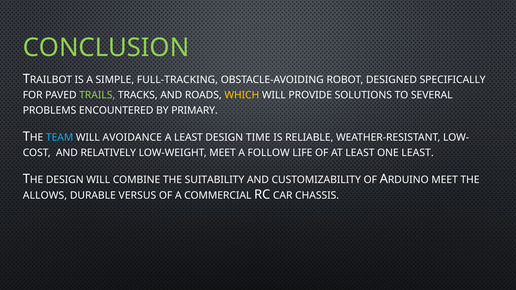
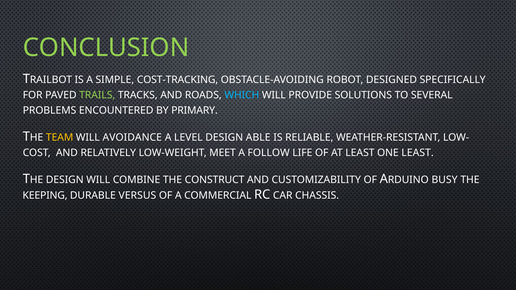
FULL-TRACKING: FULL-TRACKING -> COST-TRACKING
WHICH colour: yellow -> light blue
TEAM colour: light blue -> yellow
A LEAST: LEAST -> LEVEL
TIME: TIME -> ABLE
SUITABILITY: SUITABILITY -> CONSTRUCT
MEET at (445, 180): MEET -> BUSY
ALLOWS: ALLOWS -> KEEPING
